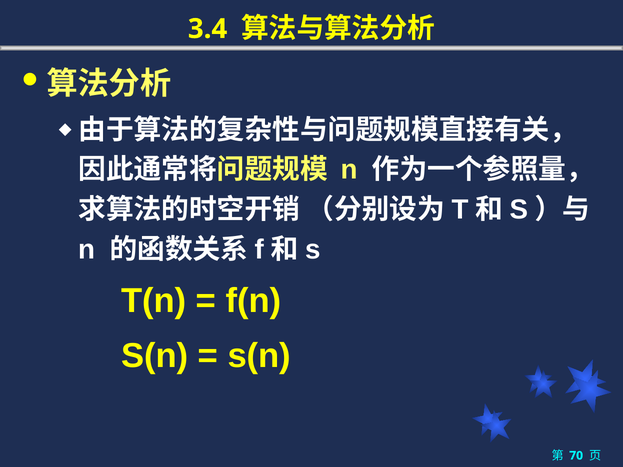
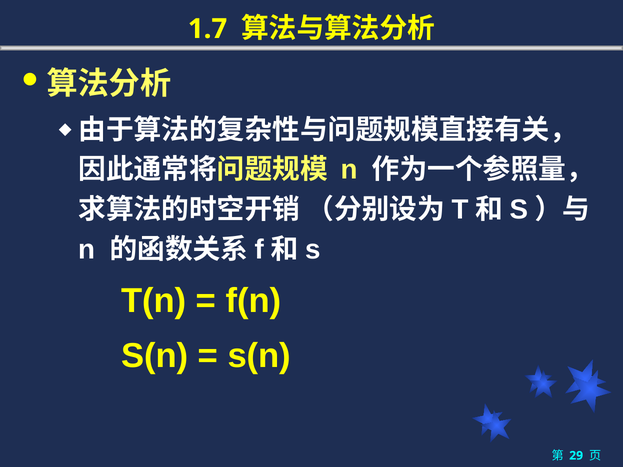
3.4: 3.4 -> 1.7
70: 70 -> 29
